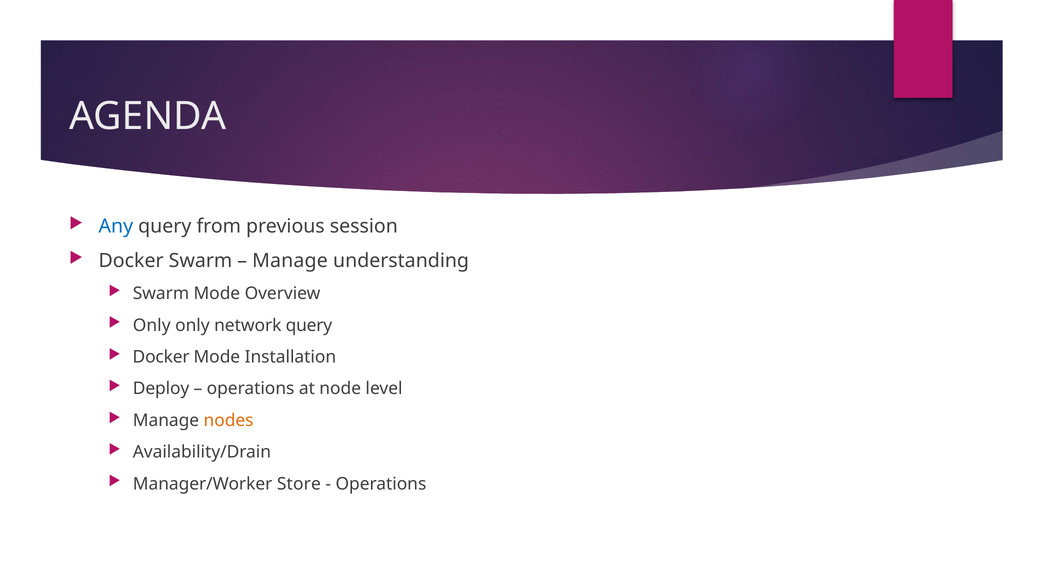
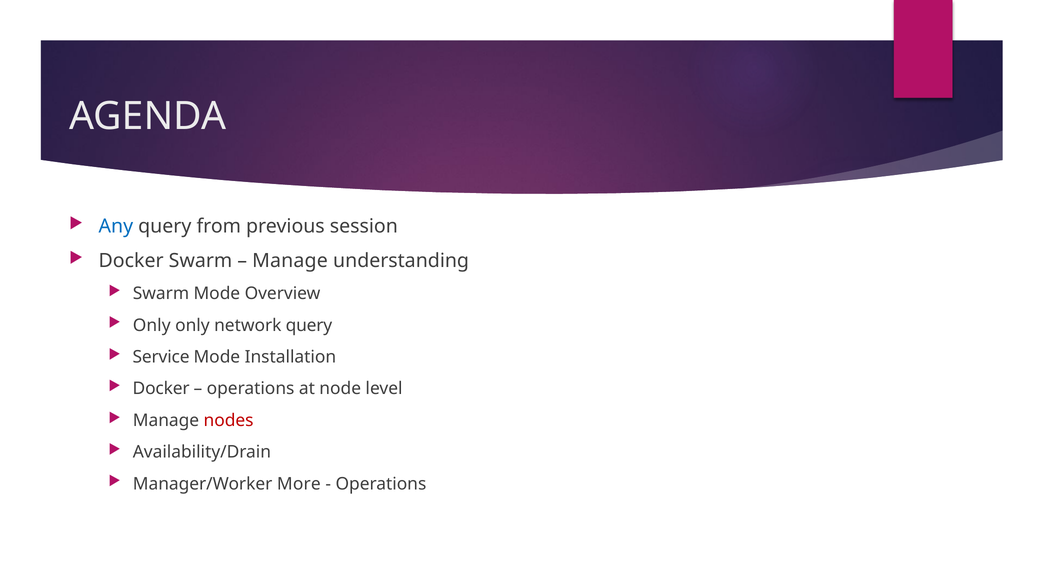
Docker at (161, 357): Docker -> Service
Deploy at (161, 389): Deploy -> Docker
nodes colour: orange -> red
Store: Store -> More
